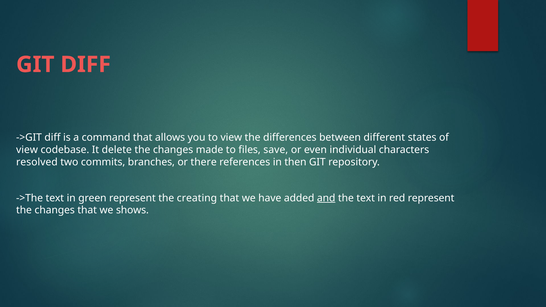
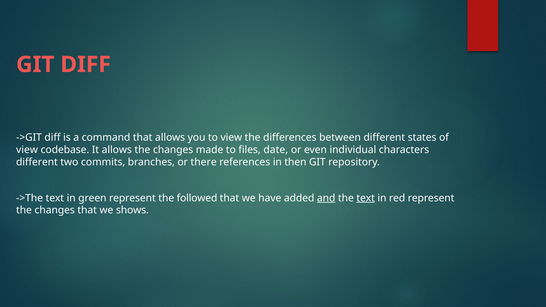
It delete: delete -> allows
save: save -> date
resolved at (37, 162): resolved -> different
creating: creating -> followed
text at (366, 198) underline: none -> present
